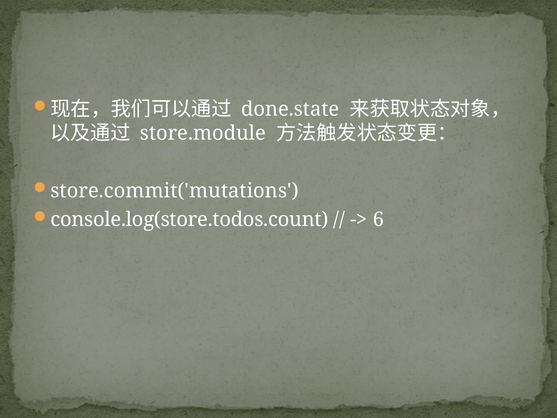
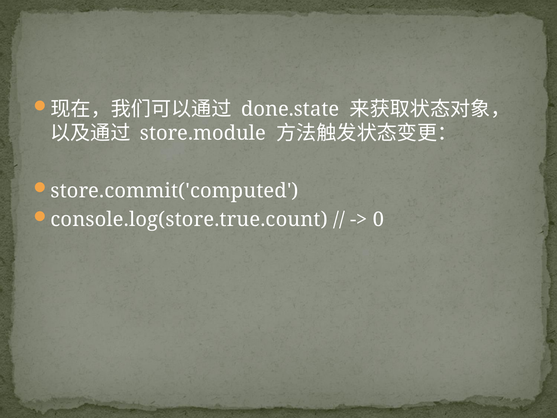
store.commit('mutations: store.commit('mutations -> store.commit('computed
console.log(store.todos.count: console.log(store.todos.count -> console.log(store.true.count
6: 6 -> 0
